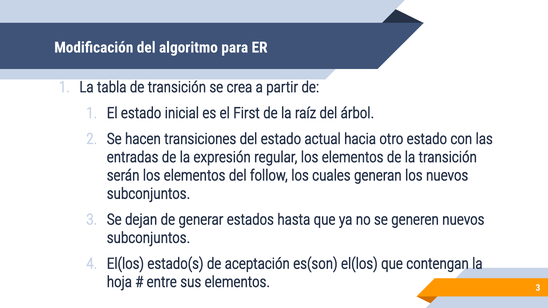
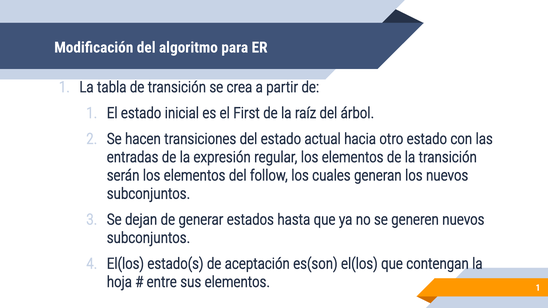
elementos 3: 3 -> 1
